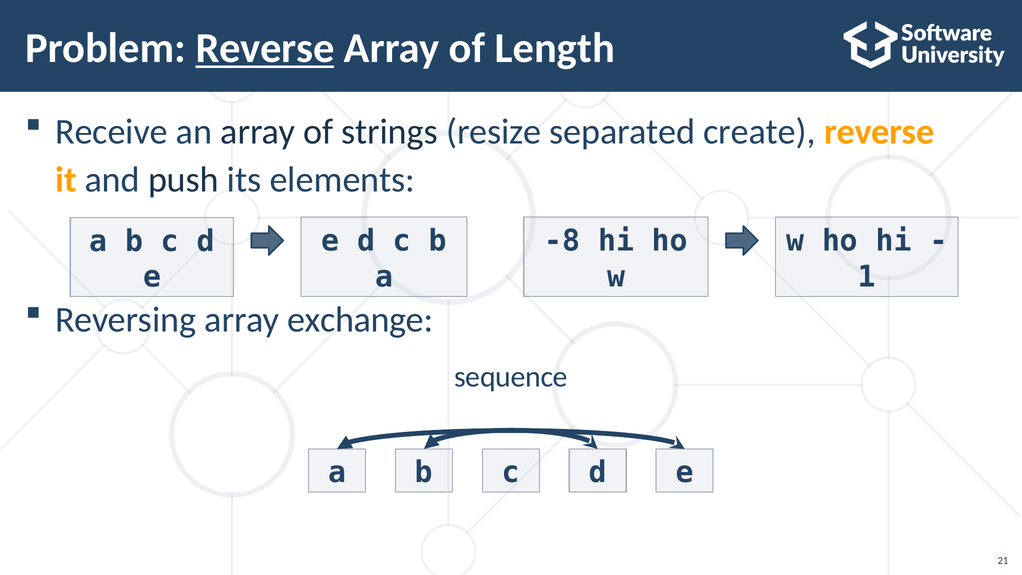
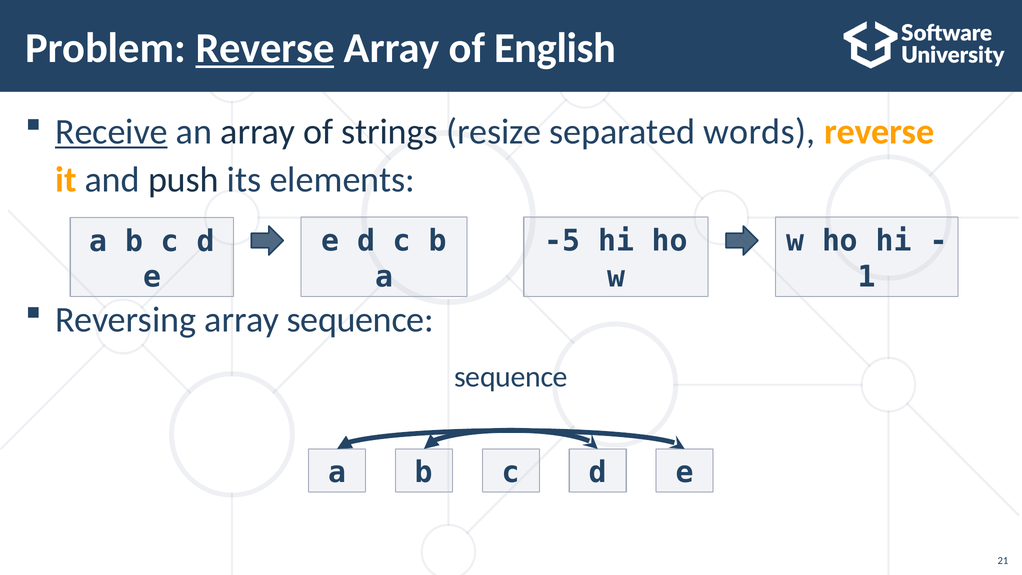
Length: Length -> English
Receive underline: none -> present
create: create -> words
-8: -8 -> -5
array exchange: exchange -> sequence
